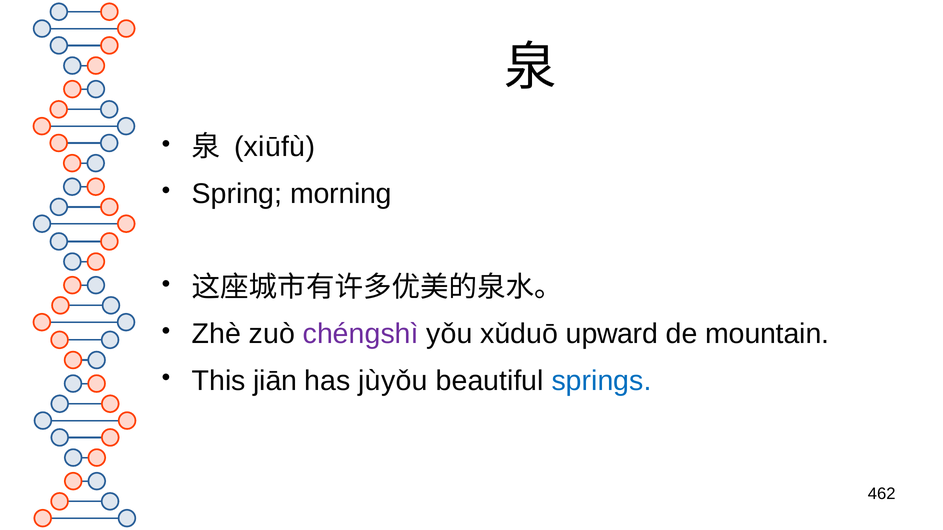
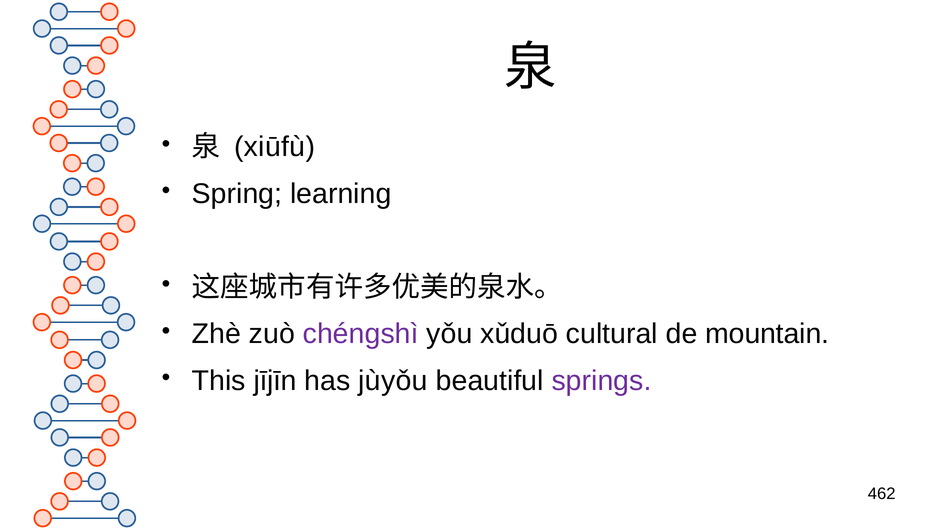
morning: morning -> learning
upward: upward -> cultural
jiān: jiān -> jījīn
springs colour: blue -> purple
